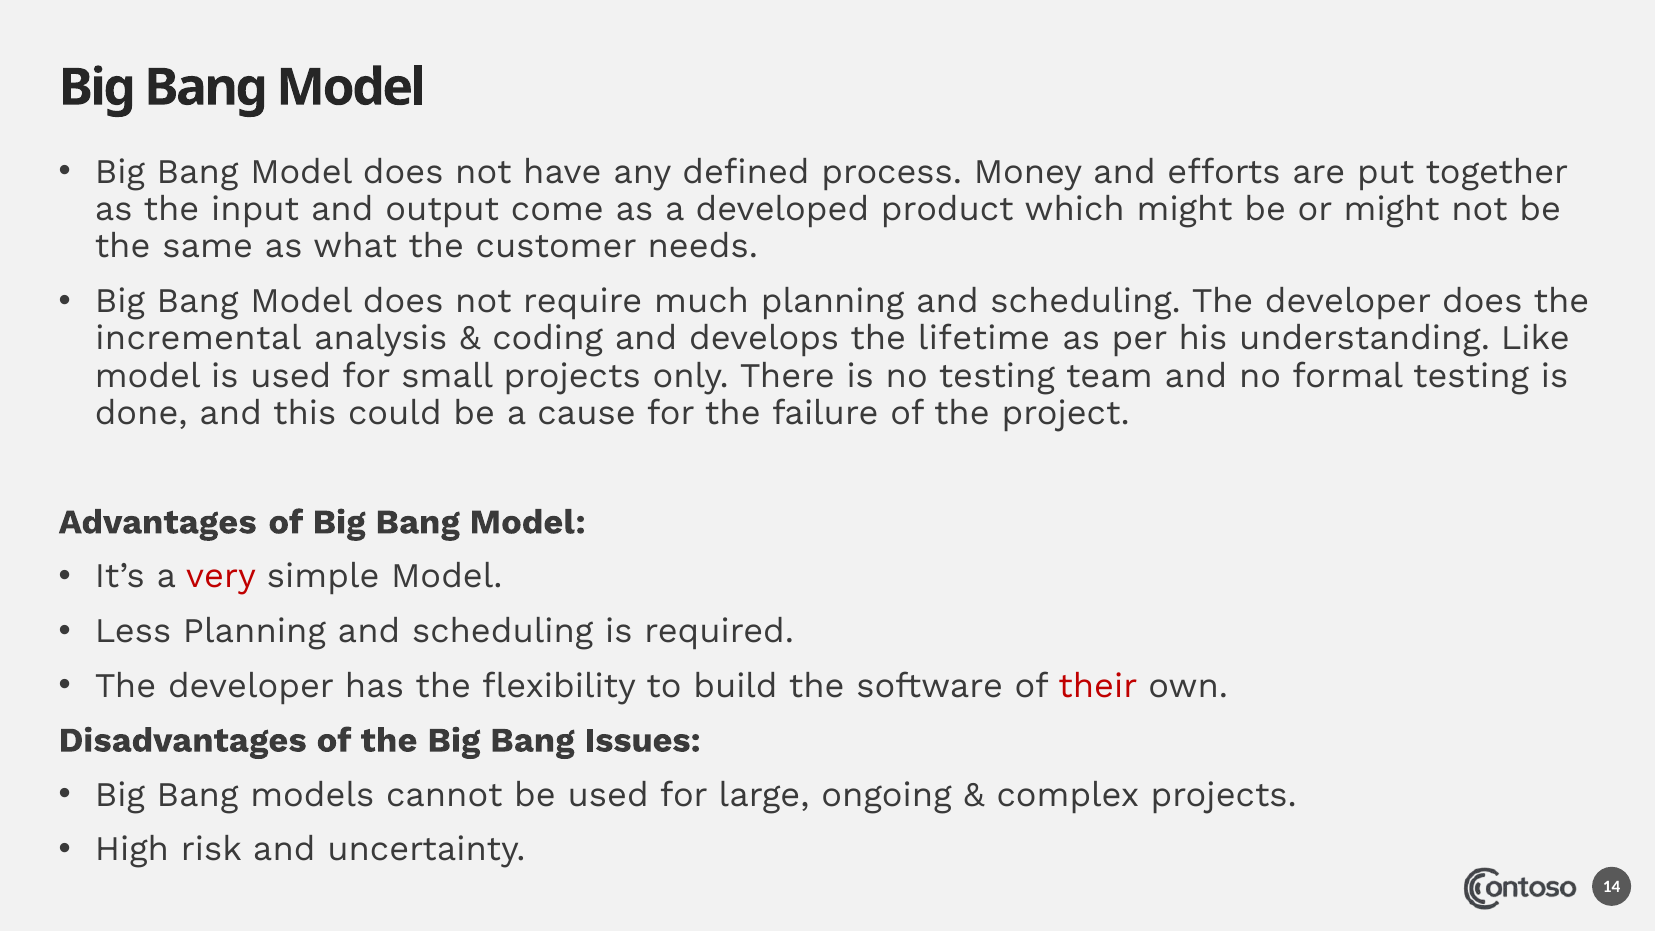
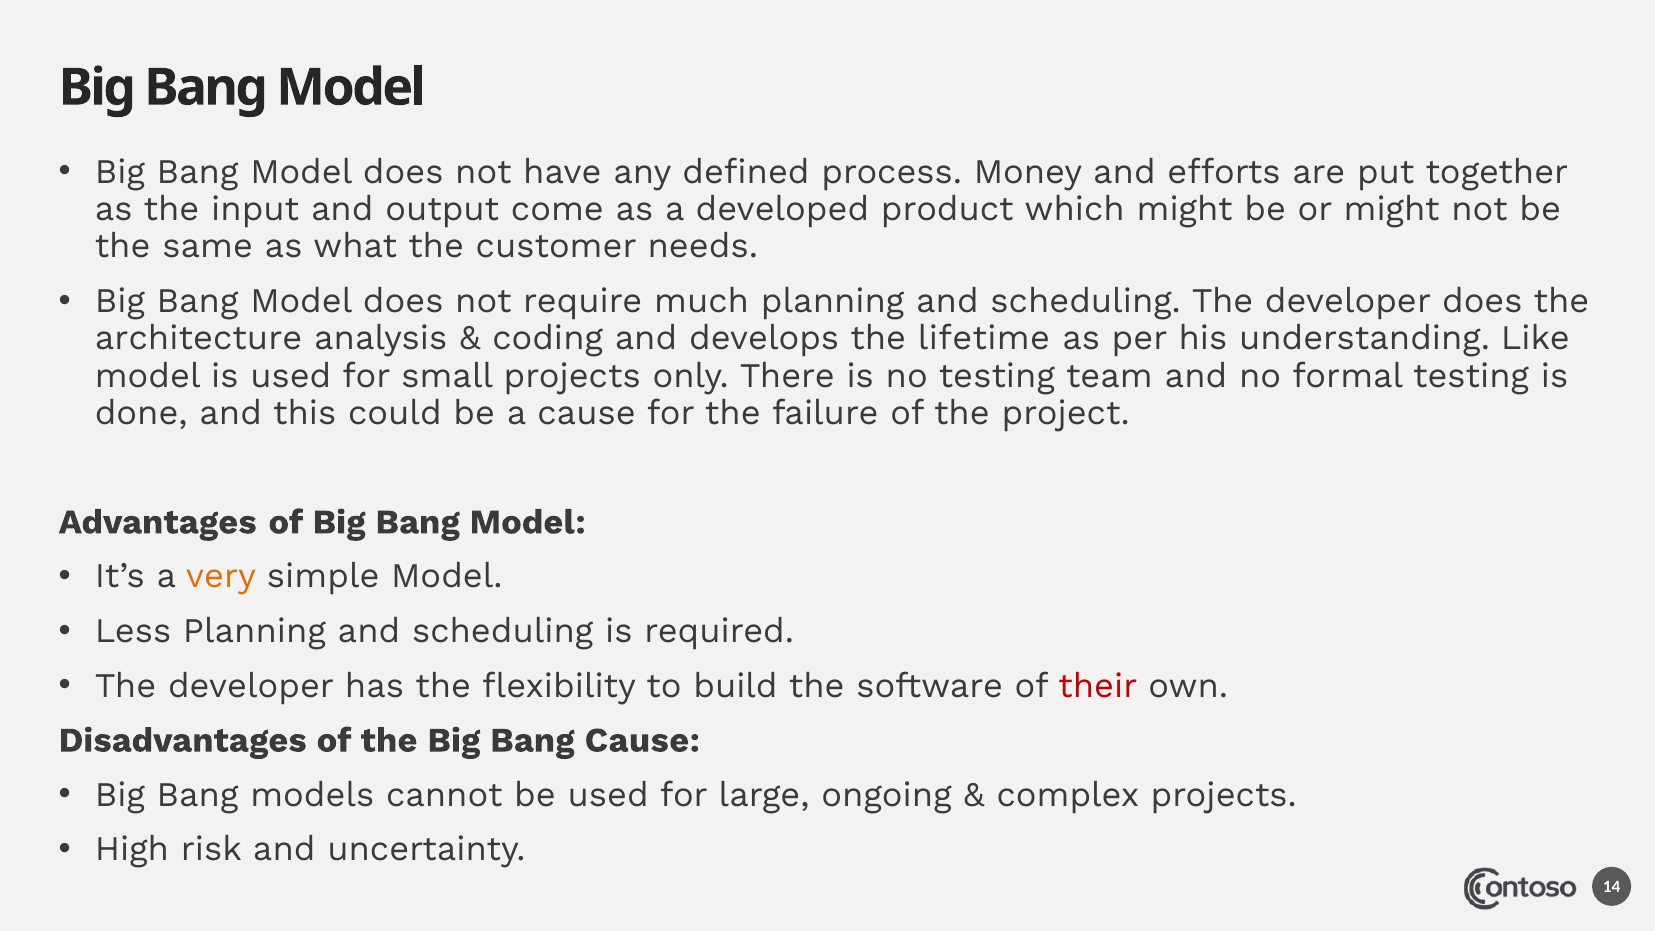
incremental: incremental -> architecture
very colour: red -> orange
Bang Issues: Issues -> Cause
